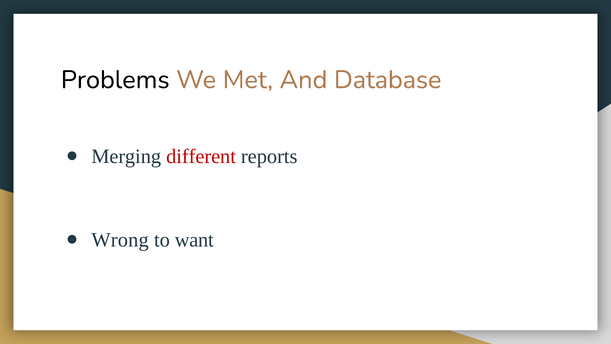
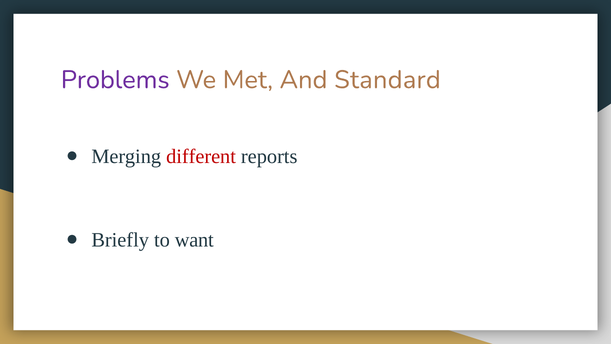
Problems colour: black -> purple
Database: Database -> Standard
Wrong: Wrong -> Briefly
